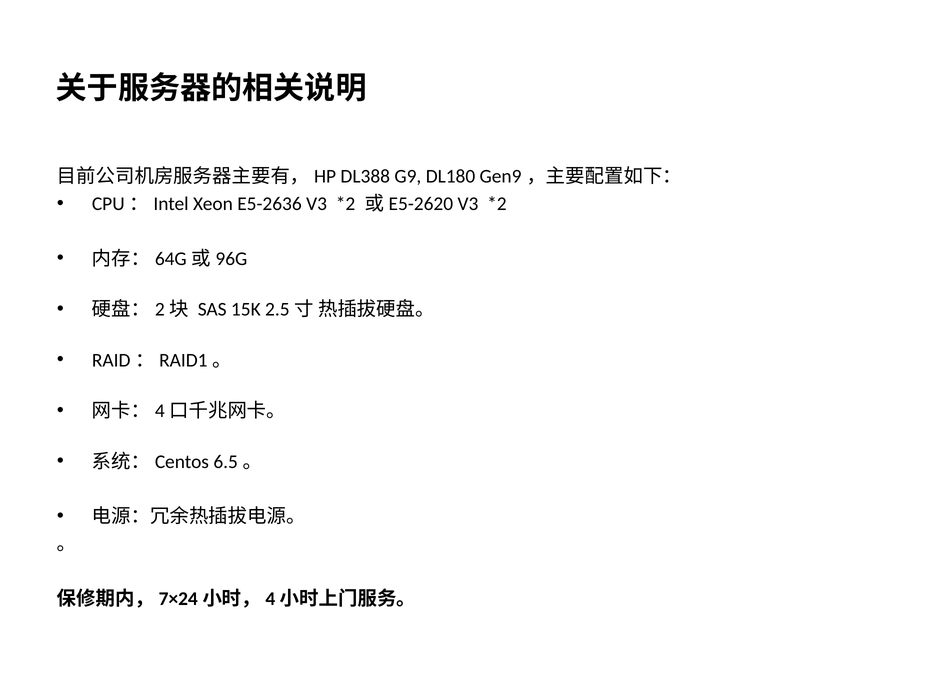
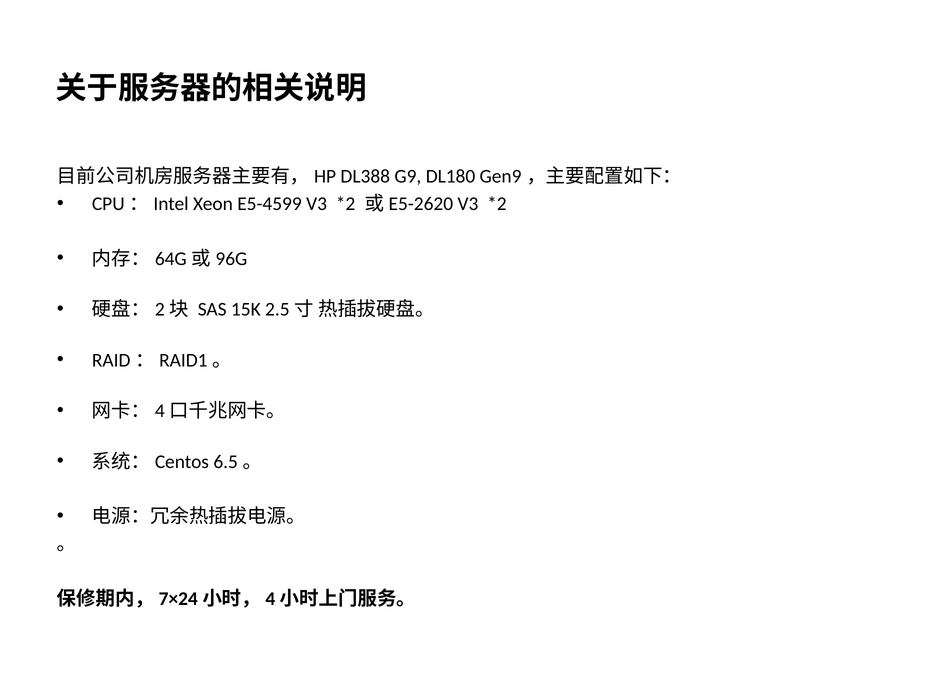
E5-2636: E5-2636 -> E5-4599
